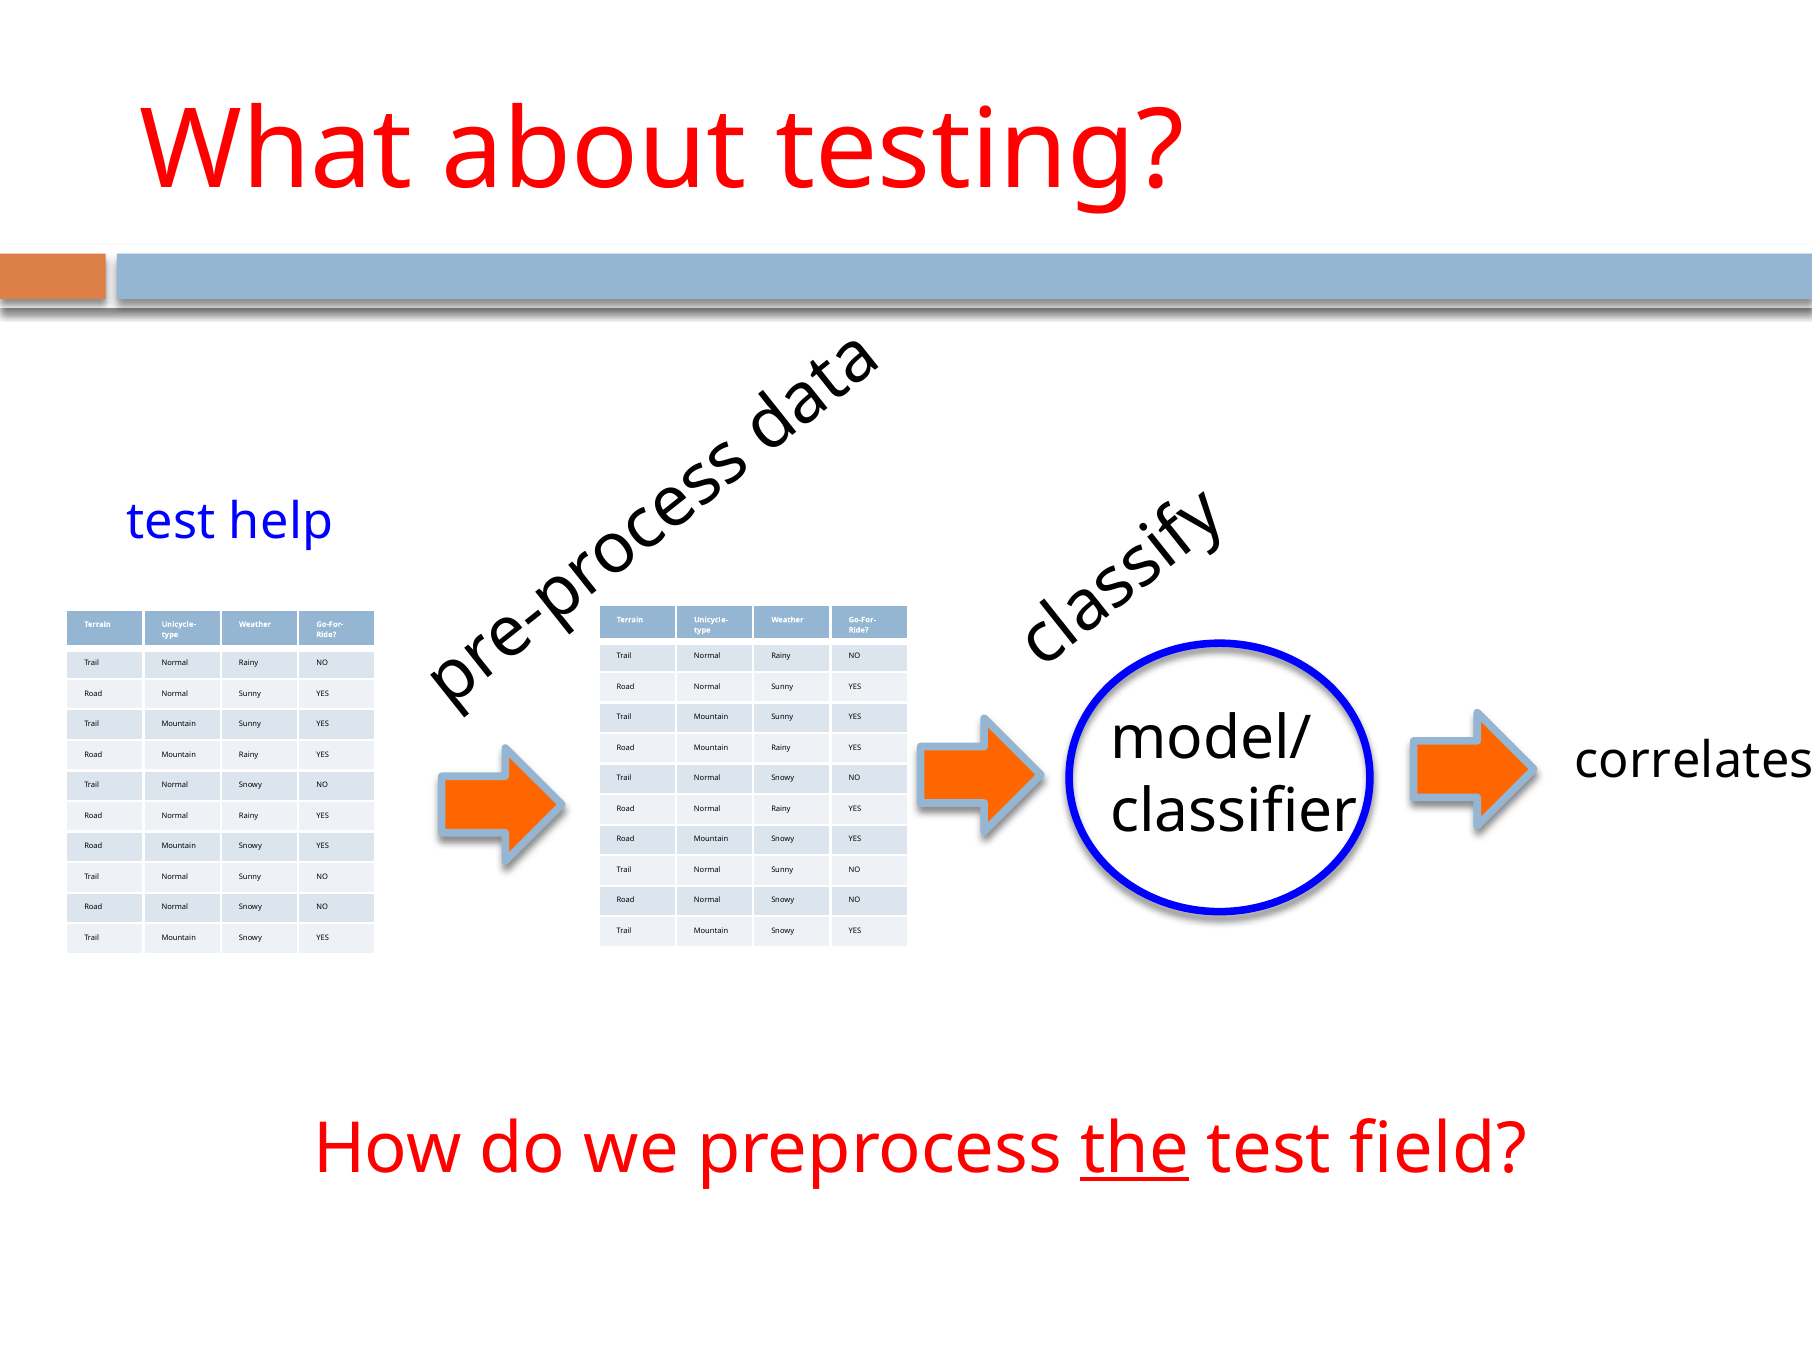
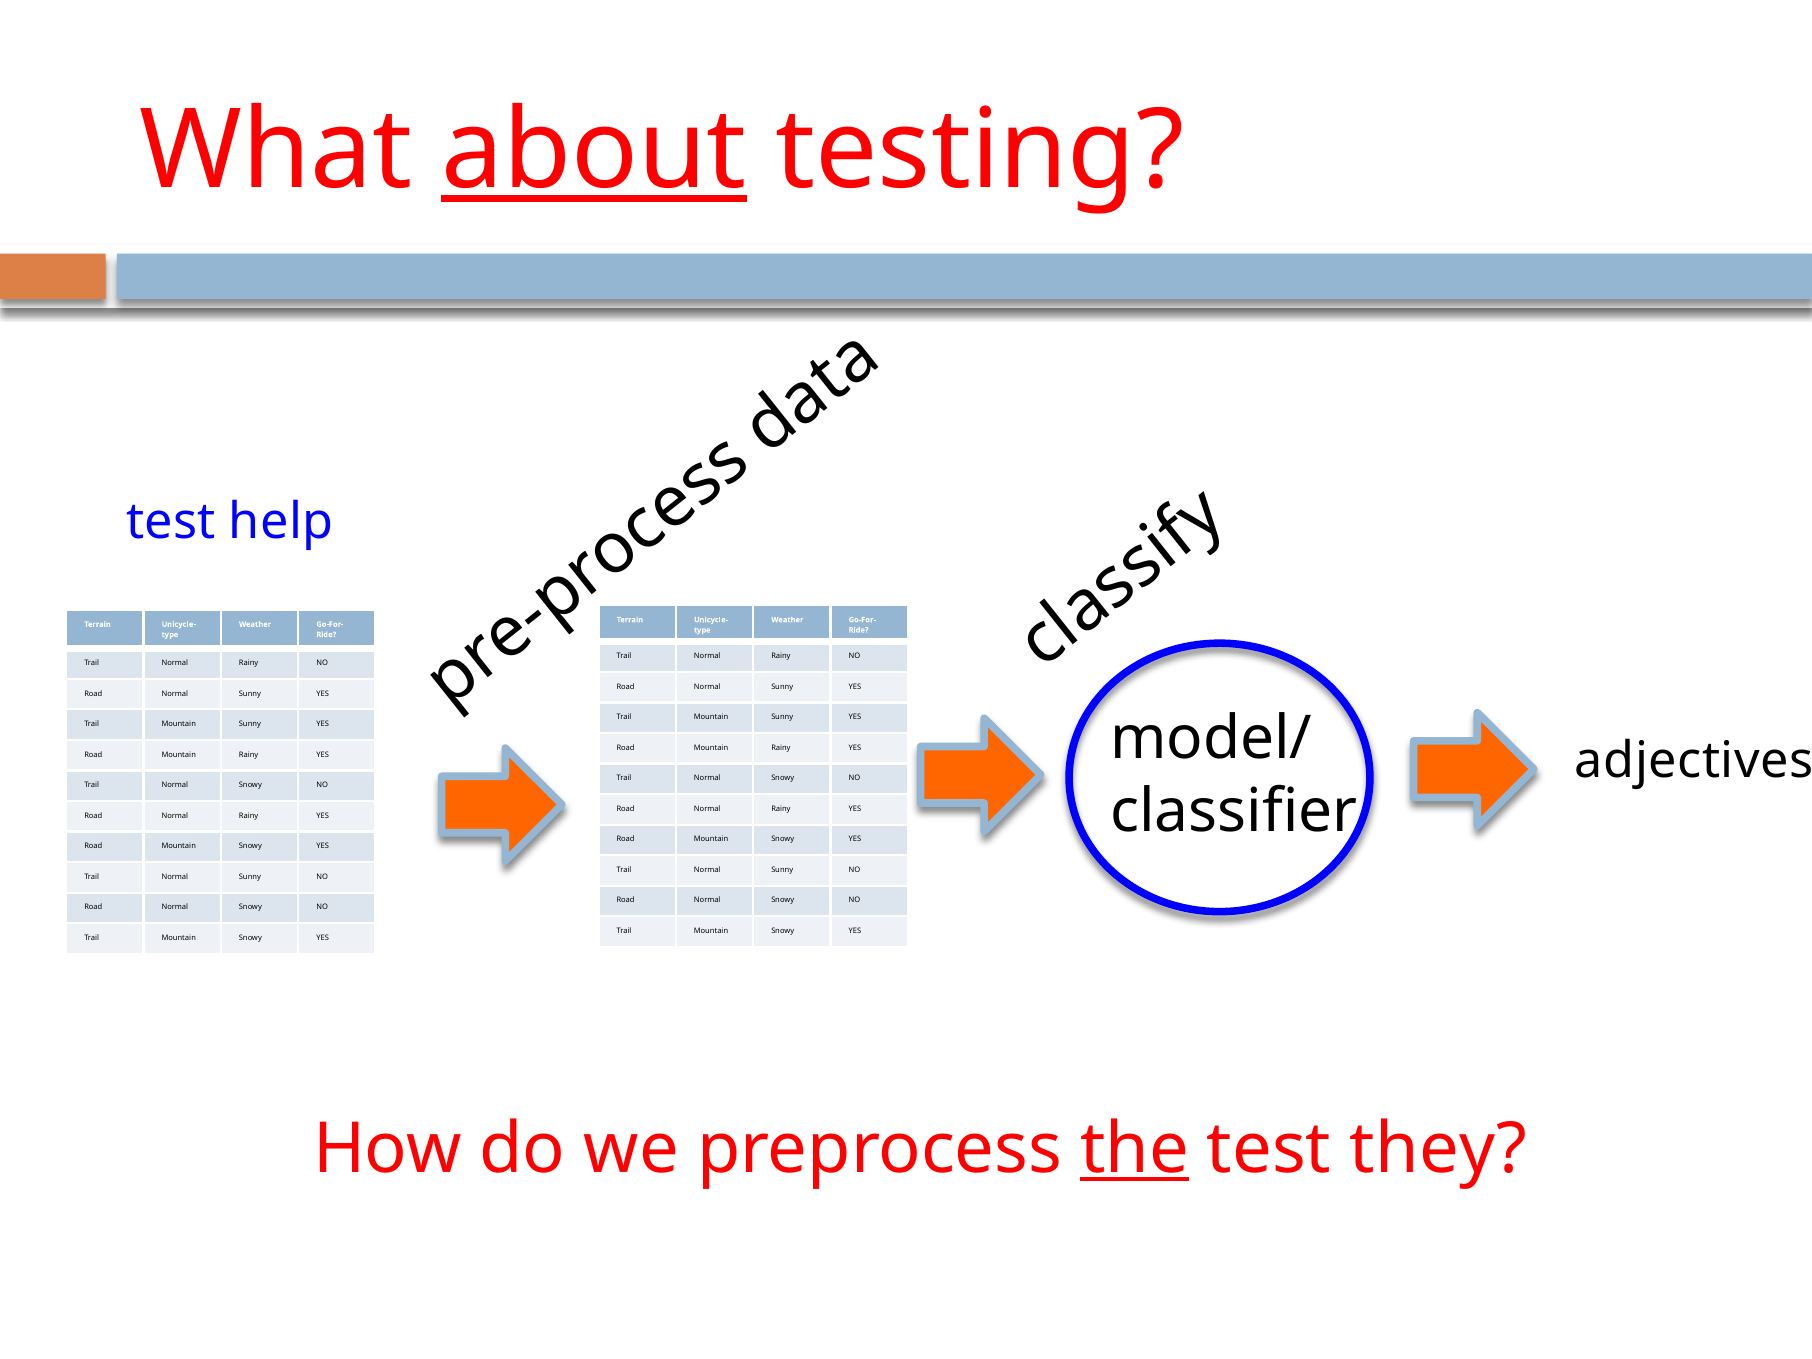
about underline: none -> present
correlates: correlates -> adjectives
field: field -> they
